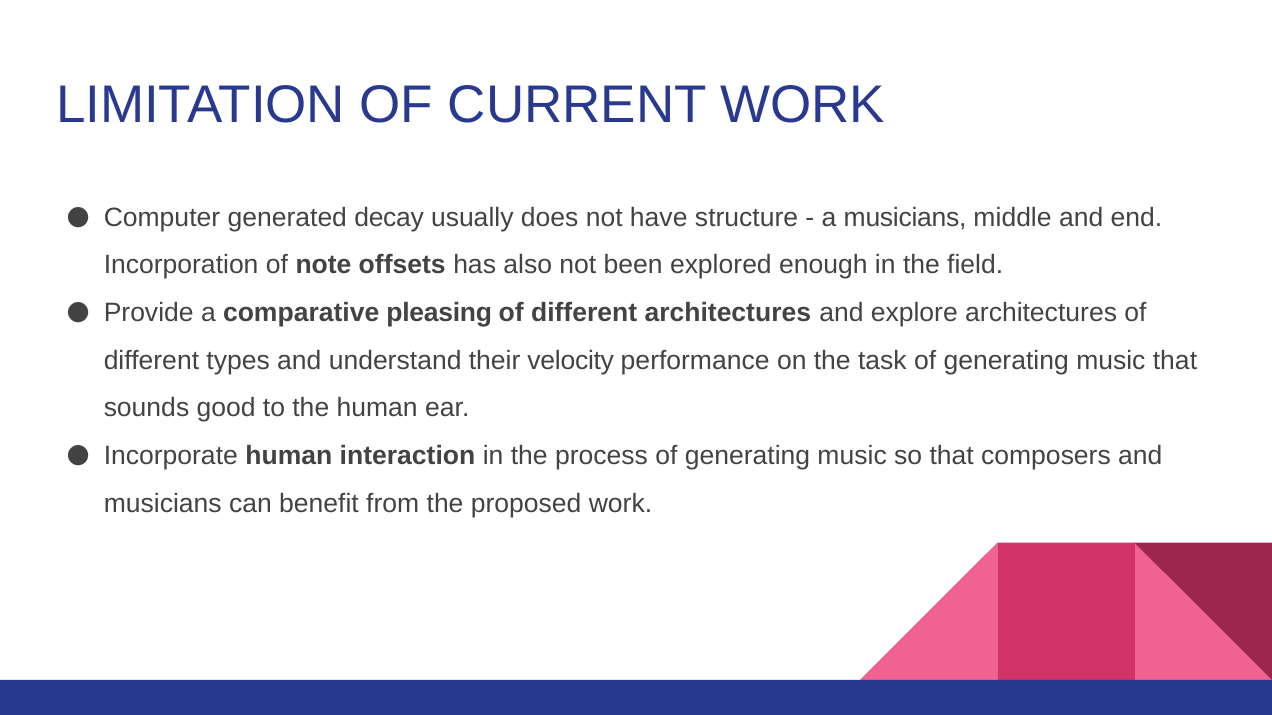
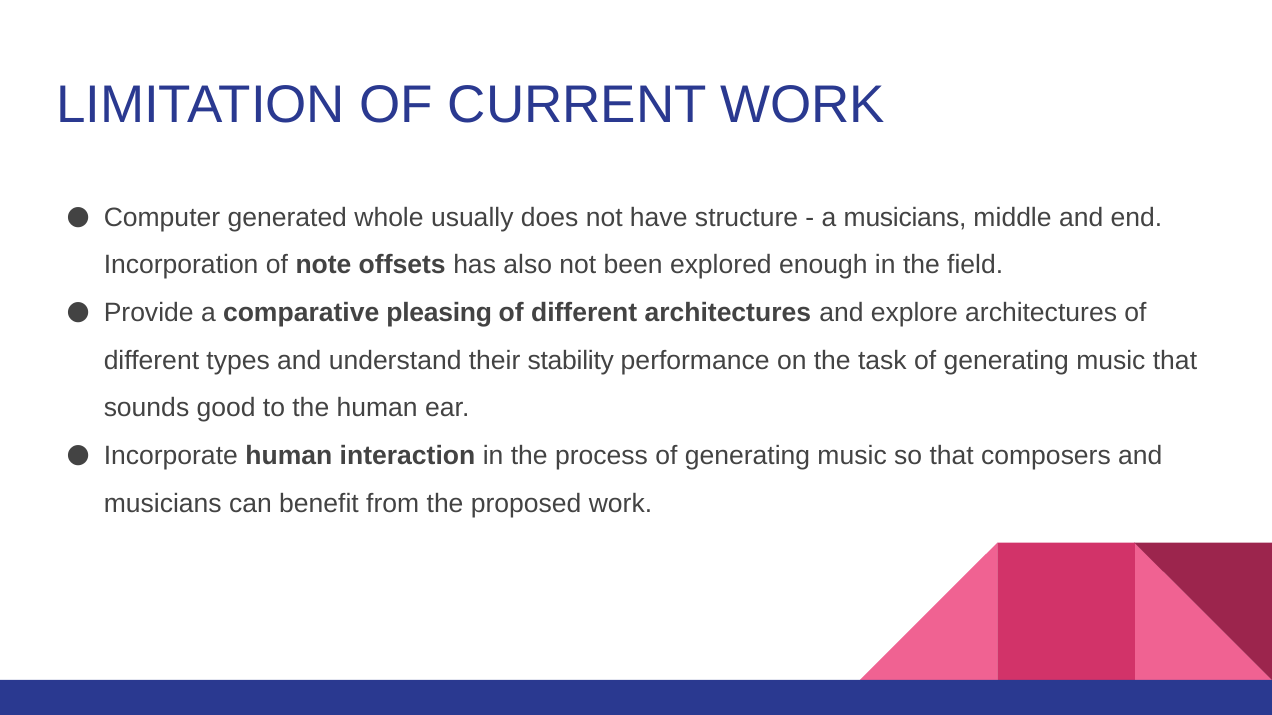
decay: decay -> whole
velocity: velocity -> stability
